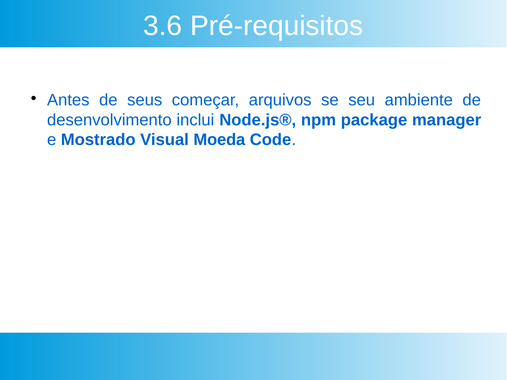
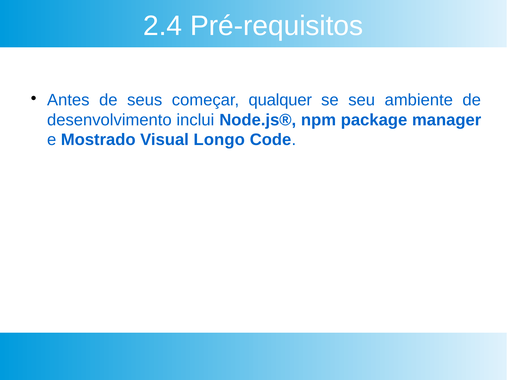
3.6: 3.6 -> 2.4
arquivos: arquivos -> qualquer
Moeda: Moeda -> Longo
